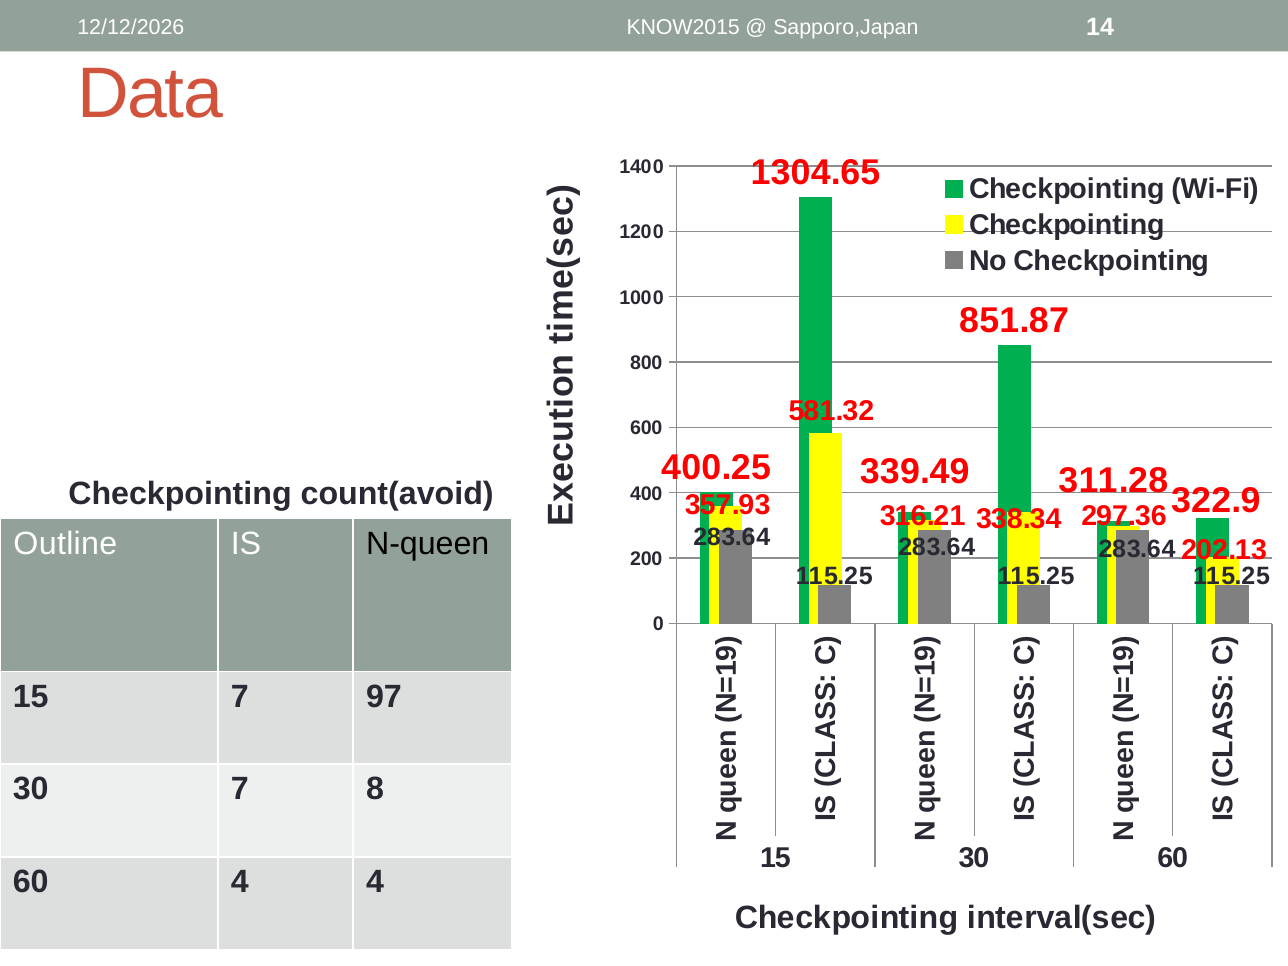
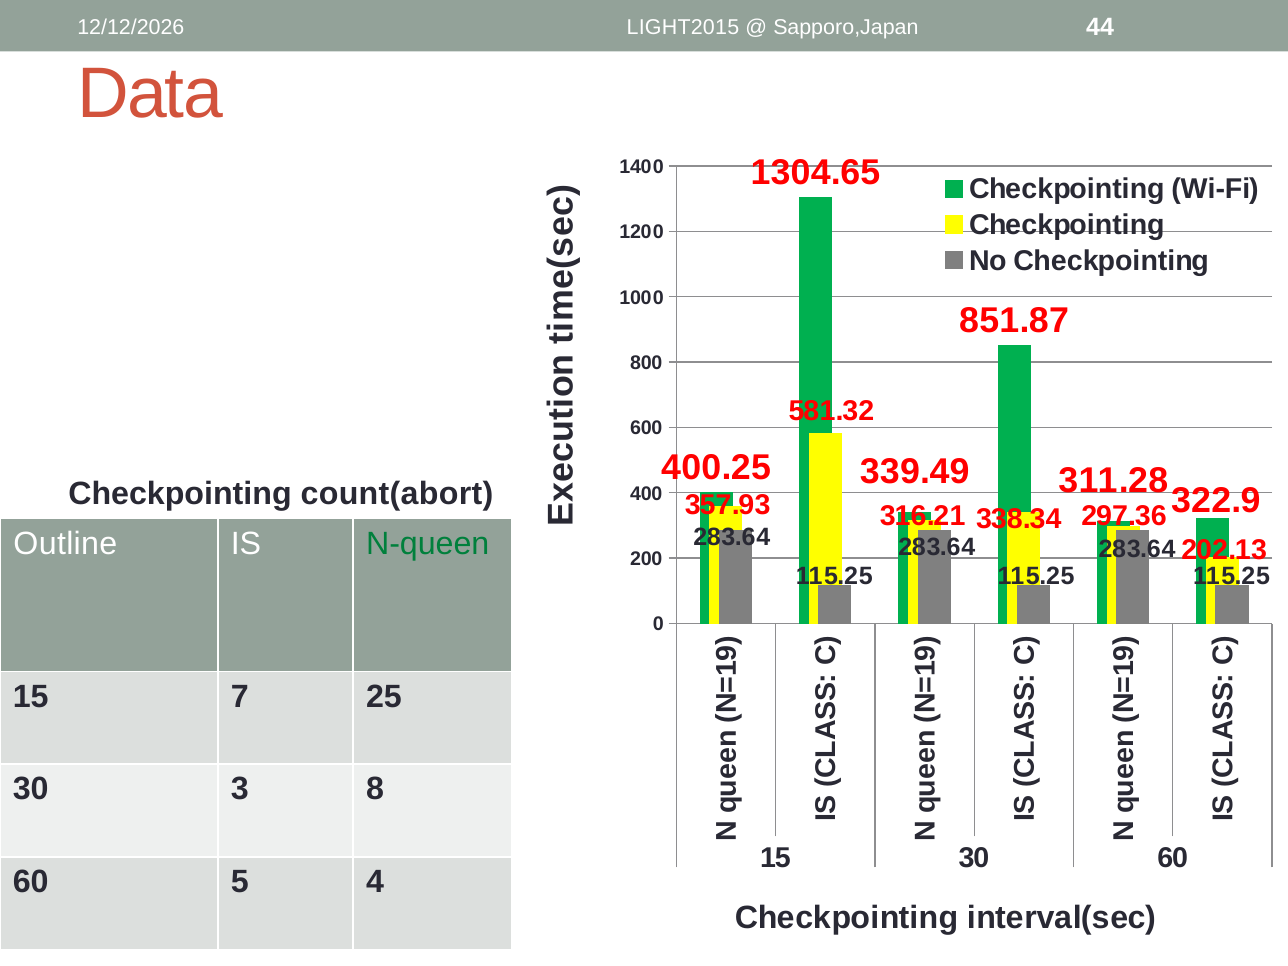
KNOW2015: KNOW2015 -> LIGHT2015
14: 14 -> 44
count(avoid: count(avoid -> count(abort
N-queen colour: black -> green
97: 97 -> 25
30 7: 7 -> 3
60 4: 4 -> 5
